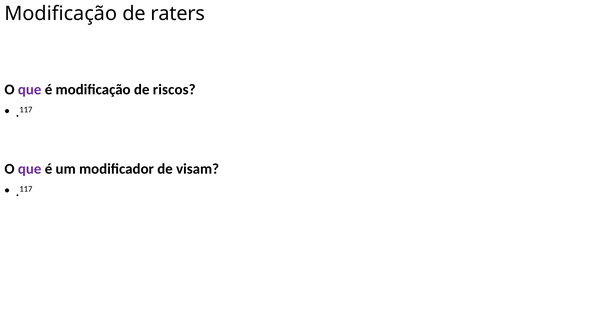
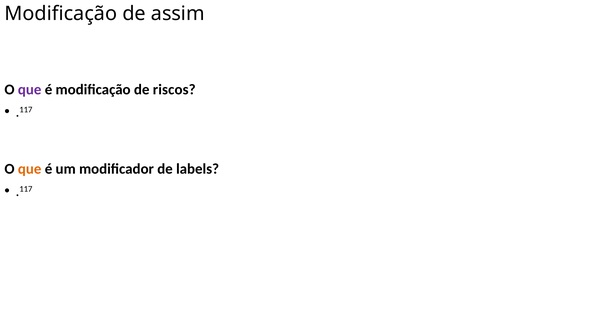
raters: raters -> assim
que at (30, 169) colour: purple -> orange
visam: visam -> labels
